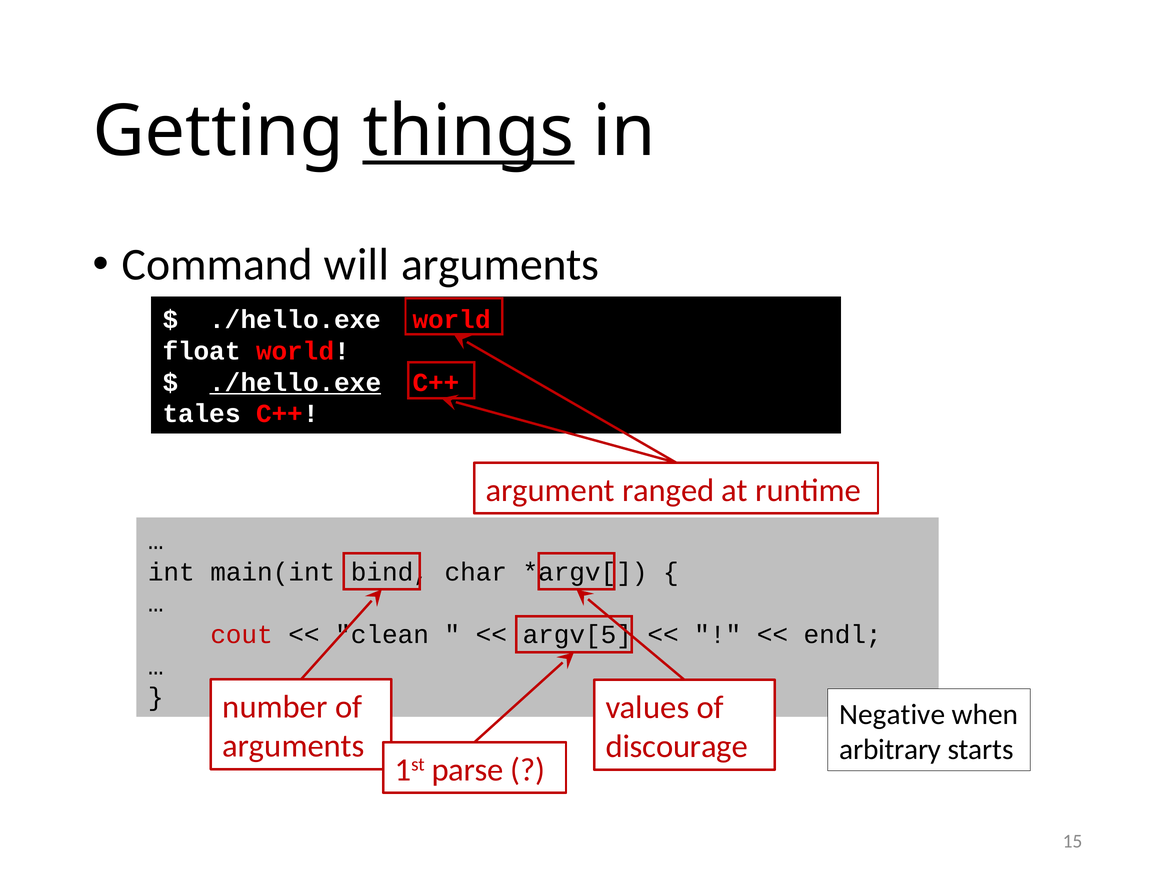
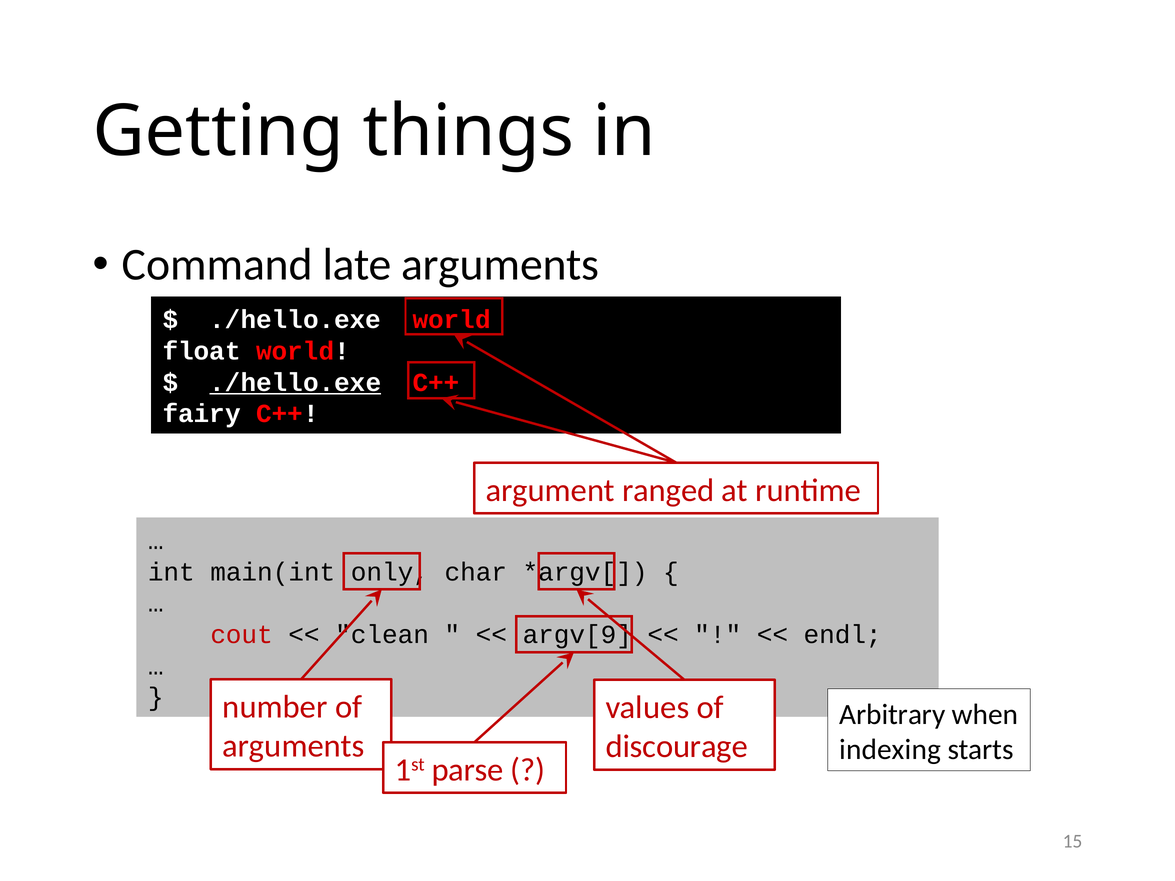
things underline: present -> none
will: will -> late
tales: tales -> fairy
bind: bind -> only
argv[5: argv[5 -> argv[9
Negative: Negative -> Arbitrary
arbitrary: arbitrary -> indexing
